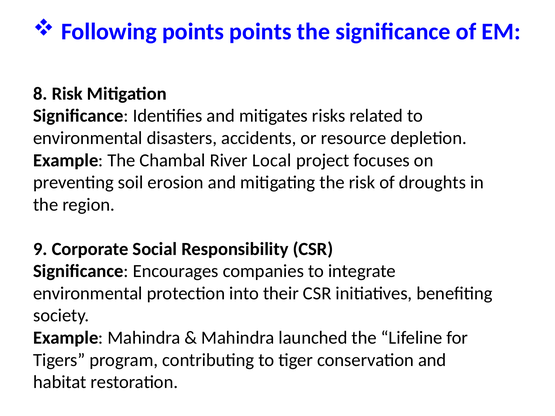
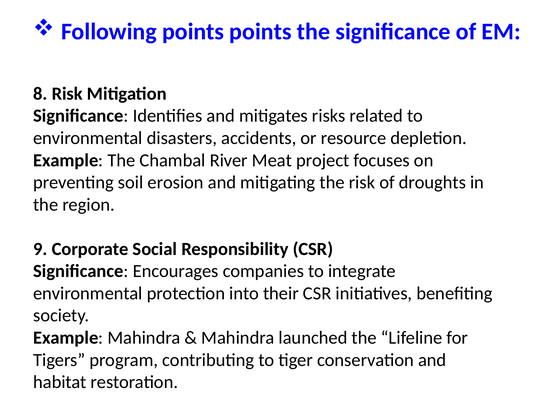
Local: Local -> Meat
